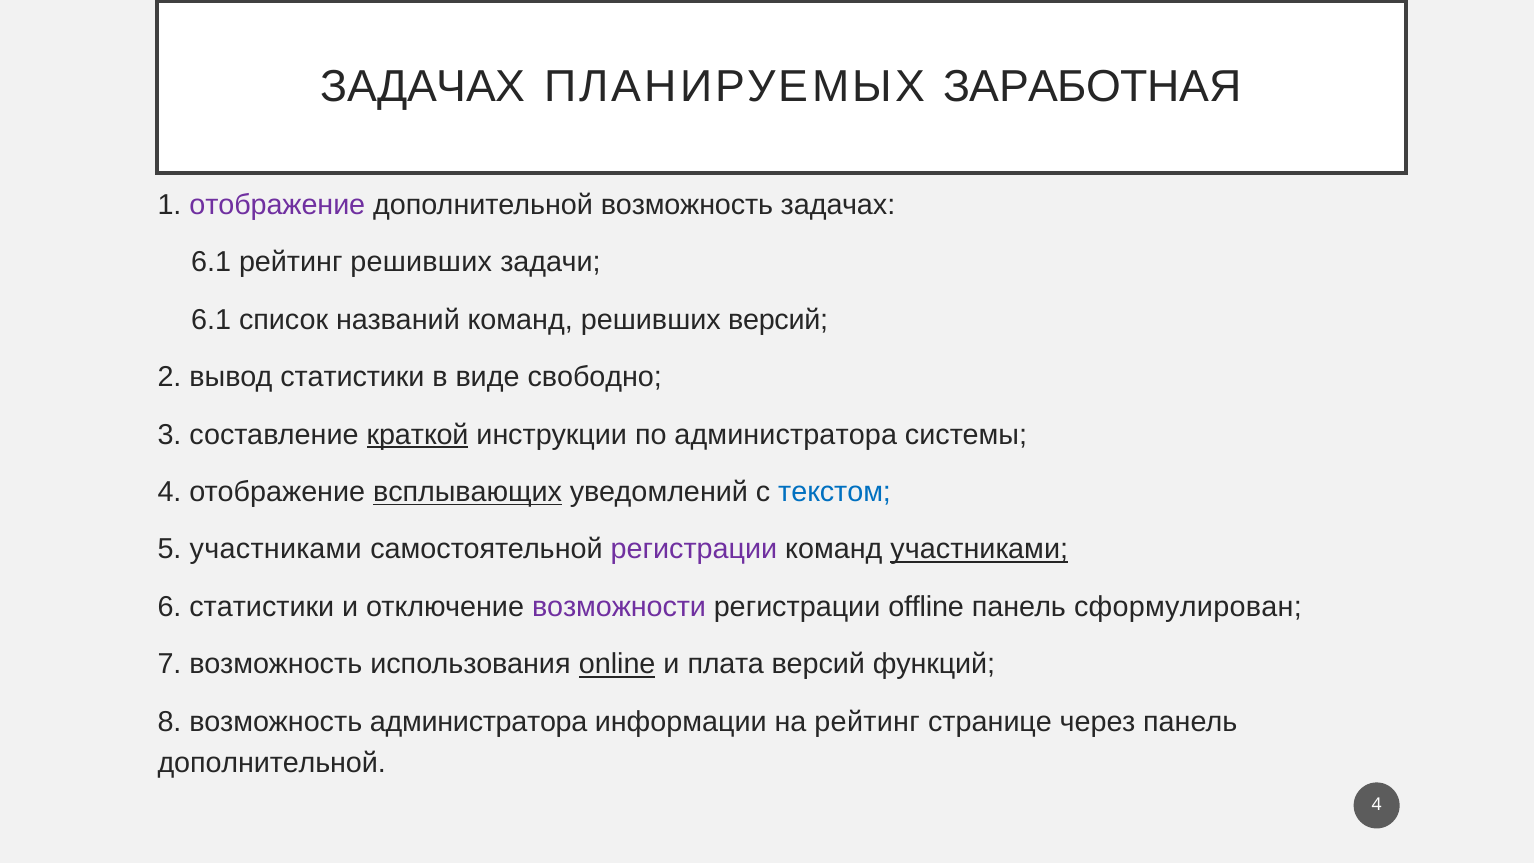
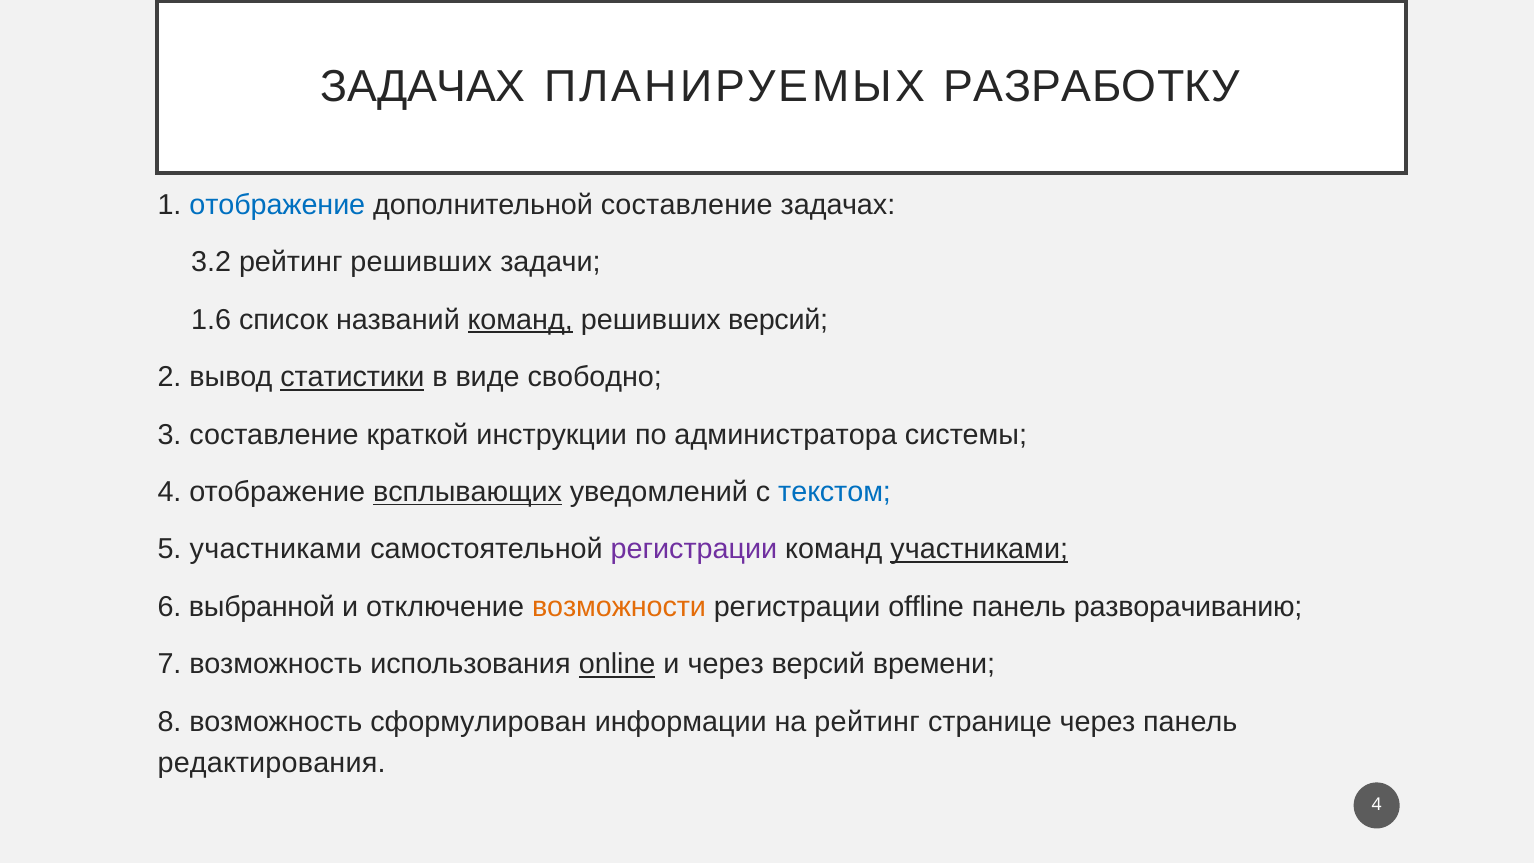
ЗАРАБОТНАЯ: ЗАРАБОТНАЯ -> РАЗРАБОТКУ
отображение at (277, 205) colour: purple -> blue
дополнительной возможность: возможность -> составление
6.1 at (211, 262): 6.1 -> 3.2
6.1 at (211, 320): 6.1 -> 1.6
команд at (520, 320) underline: none -> present
статистики at (352, 377) underline: none -> present
краткой underline: present -> none
6 статистики: статистики -> выбранной
возможности colour: purple -> orange
сформулирован: сформулирован -> разворачиванию
и плата: плата -> через
функций: функций -> времени
возможность администратора: администратора -> сформулирован
дополнительной at (272, 763): дополнительной -> редактирования
